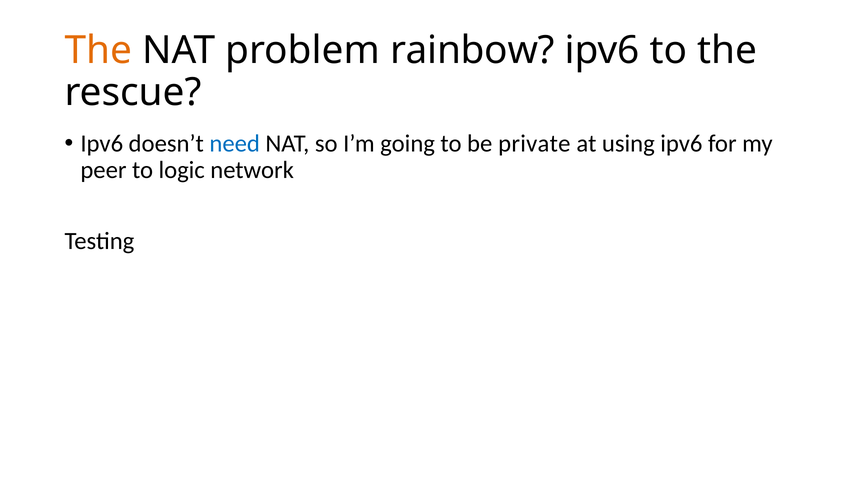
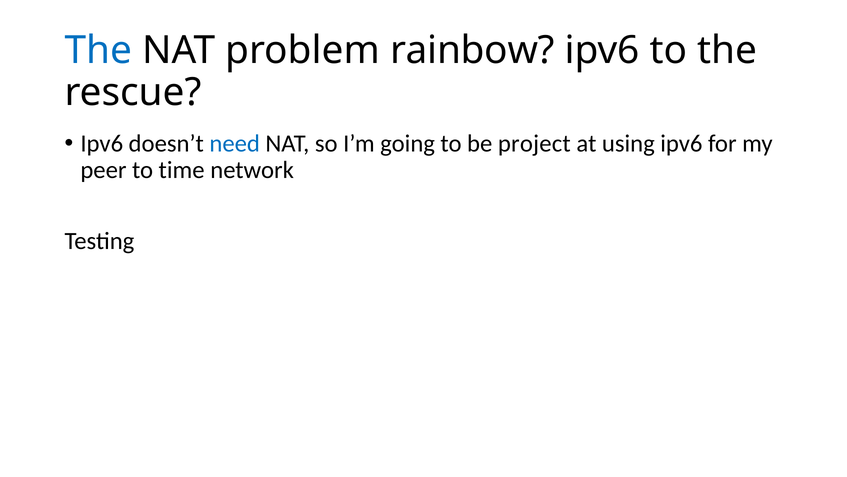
The at (98, 50) colour: orange -> blue
private: private -> project
logic: logic -> time
